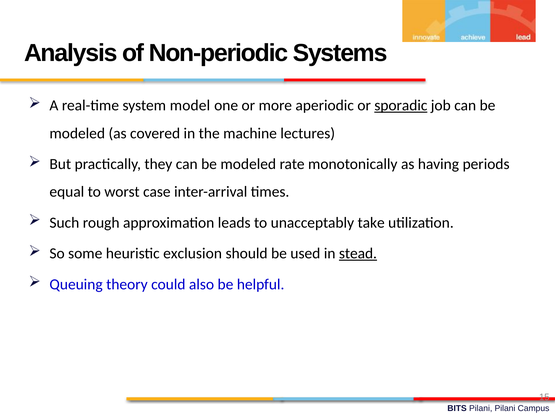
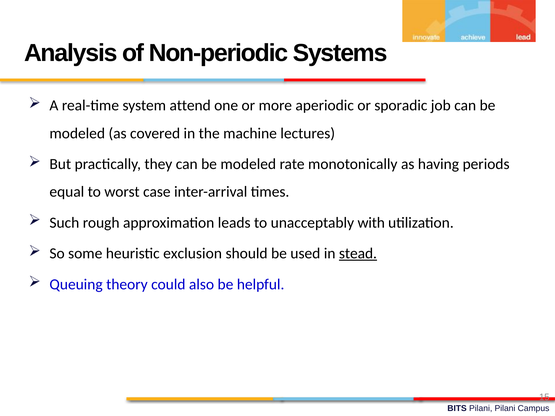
model: model -> attend
sporadic underline: present -> none
take: take -> with
